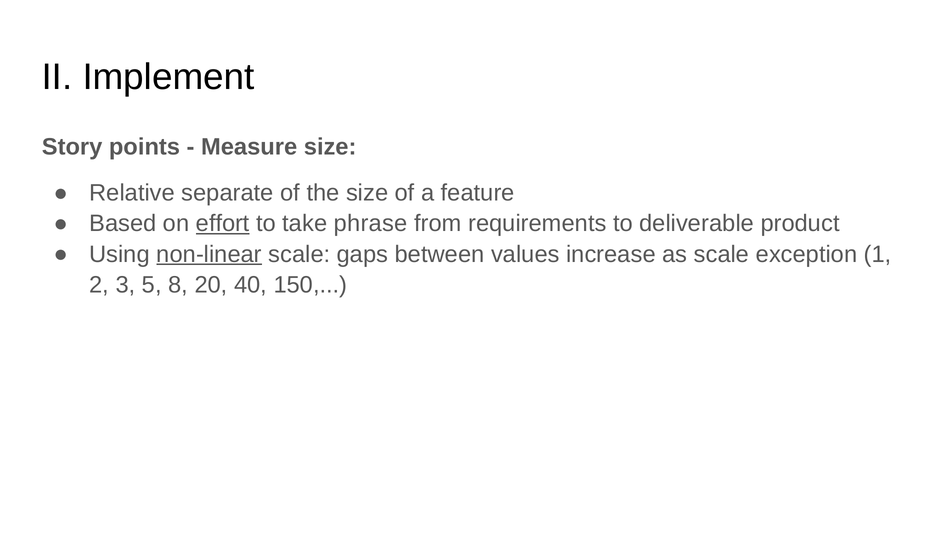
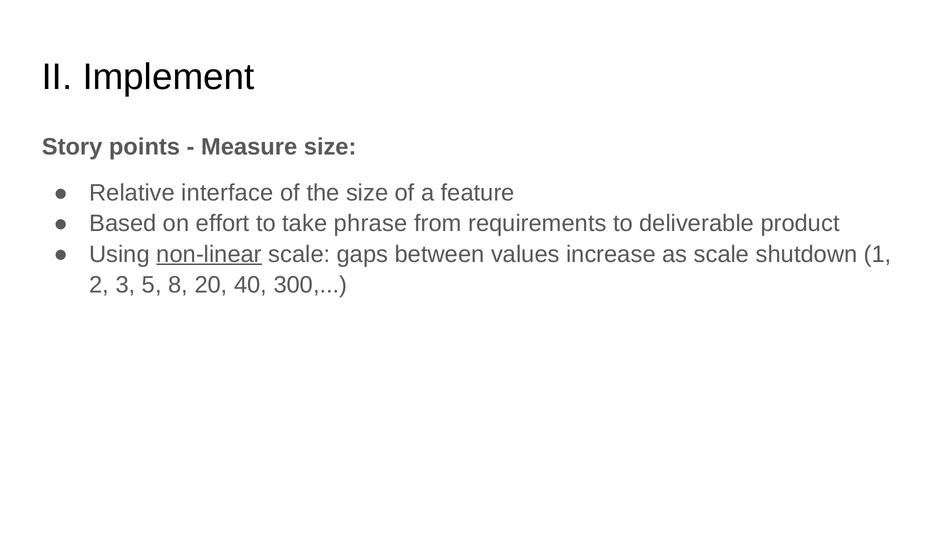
separate: separate -> interface
effort underline: present -> none
exception: exception -> shutdown
150: 150 -> 300
